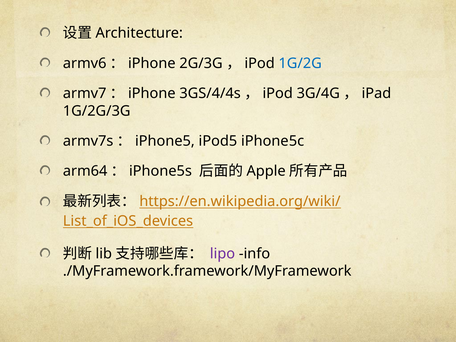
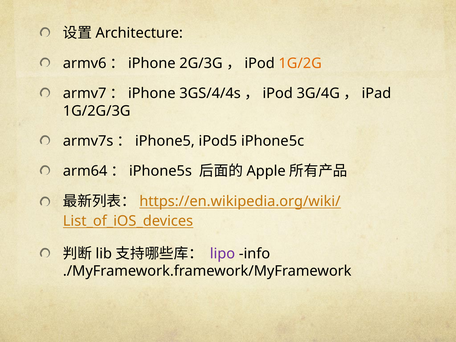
1G/2G colour: blue -> orange
